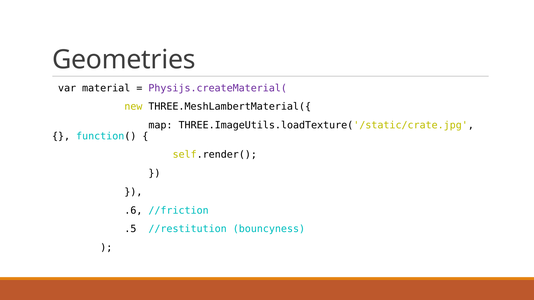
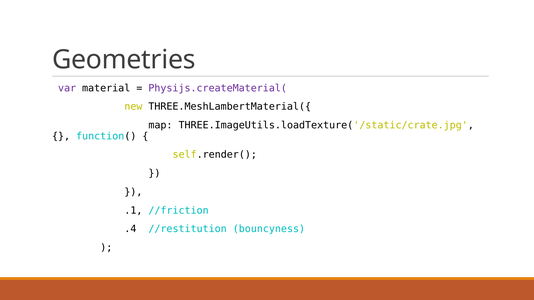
var colour: black -> purple
.6: .6 -> .1
.5: .5 -> .4
